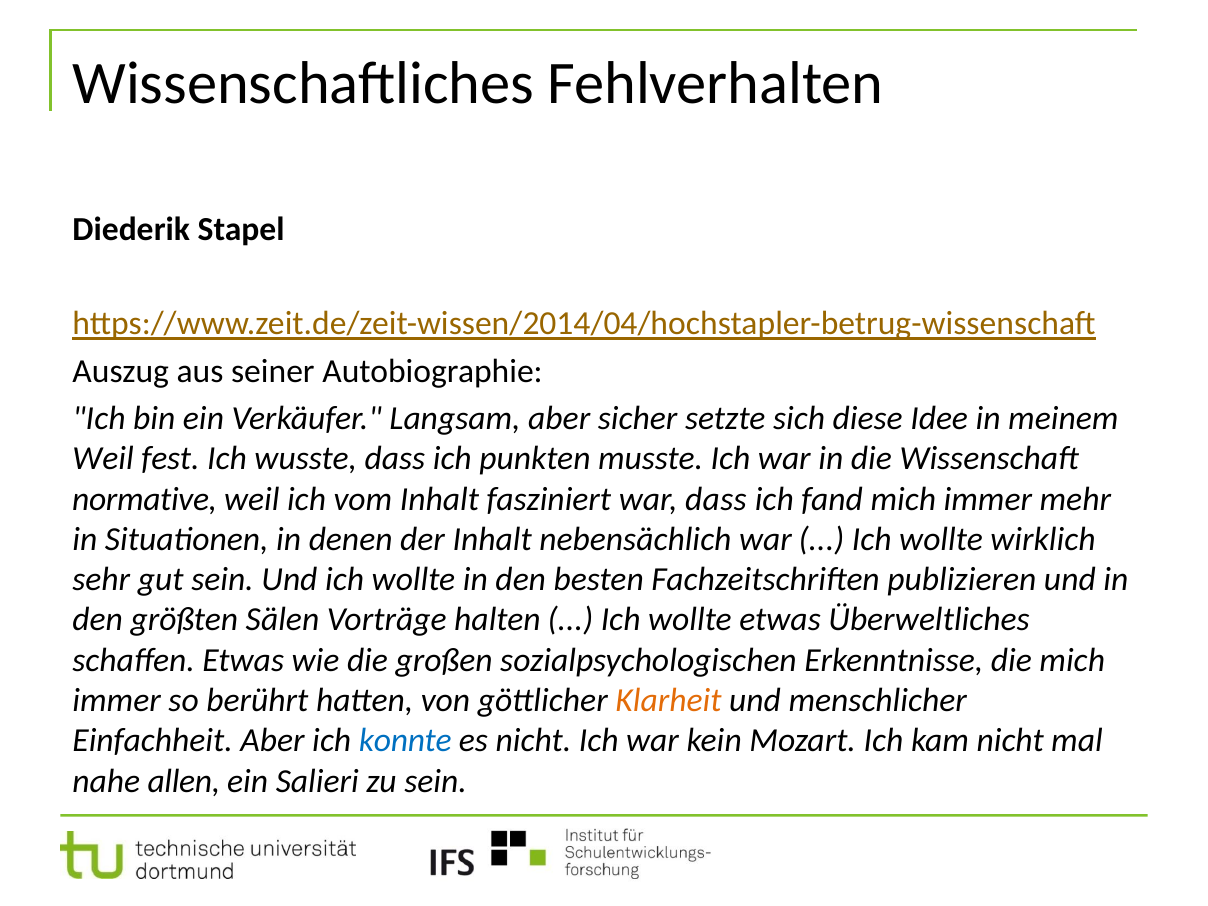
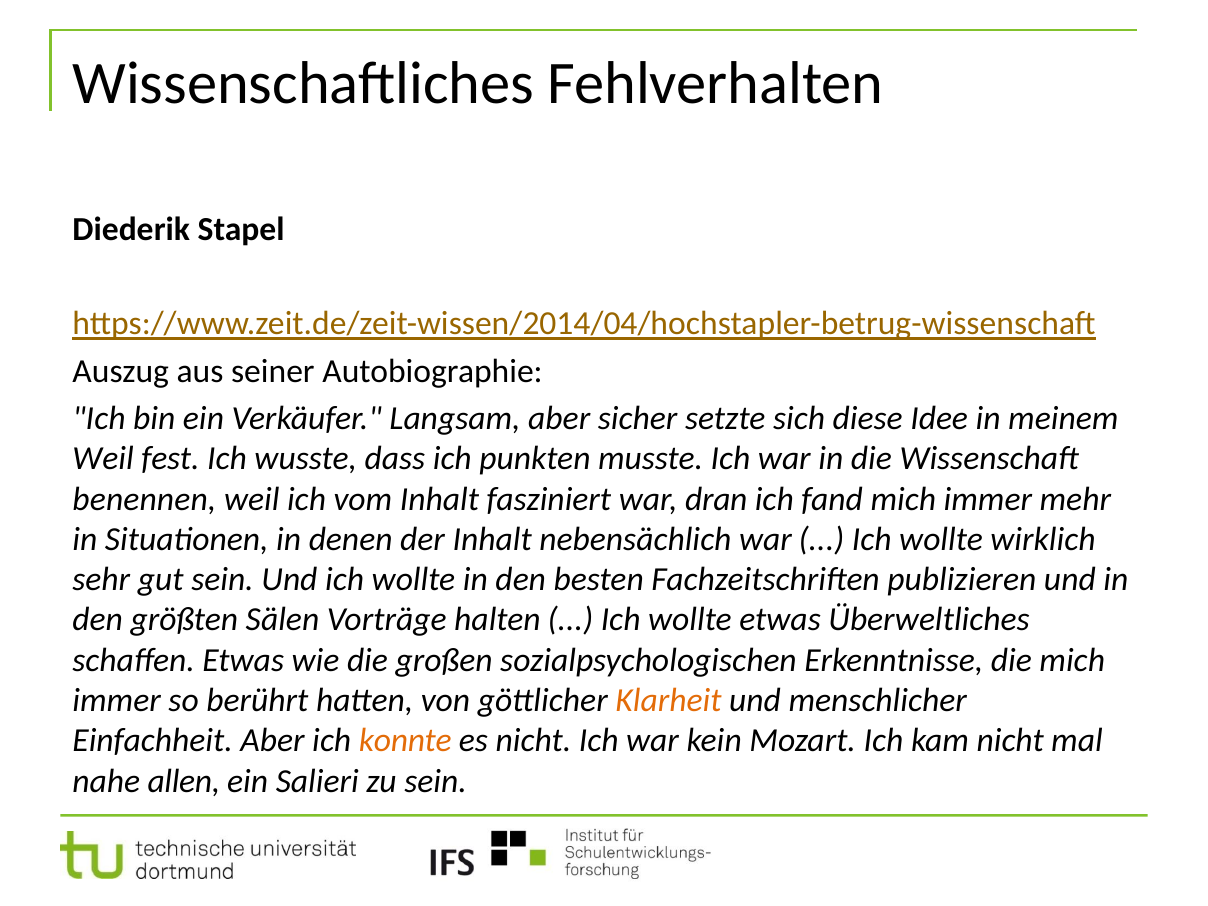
normative: normative -> benennen
war dass: dass -> dran
konnte colour: blue -> orange
